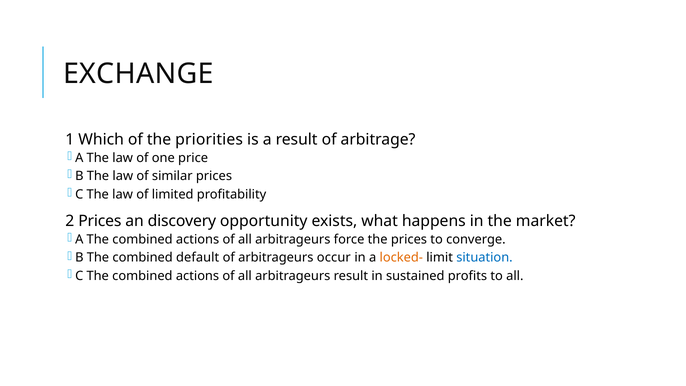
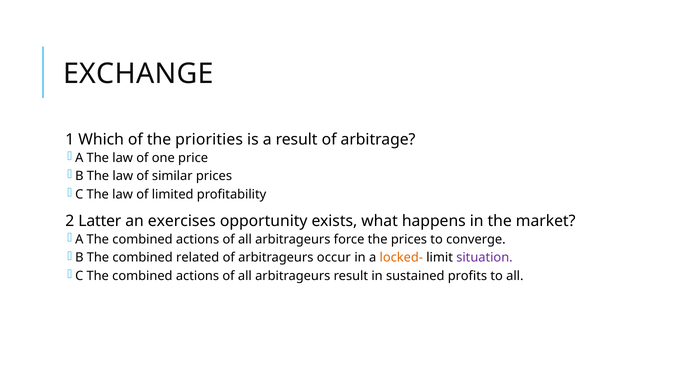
2 Prices: Prices -> Latter
discovery: discovery -> exercises
default: default -> related
situation colour: blue -> purple
